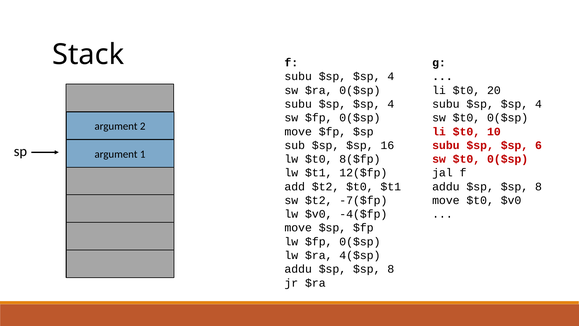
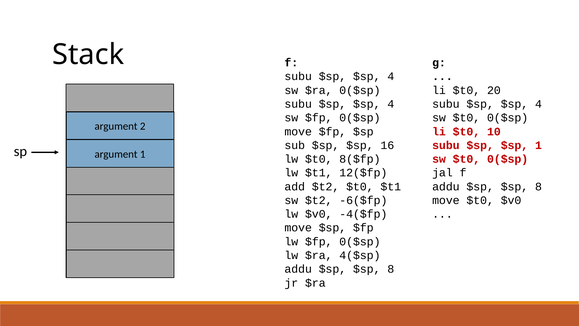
$sp 6: 6 -> 1
-7($fp: -7($fp -> -6($fp
